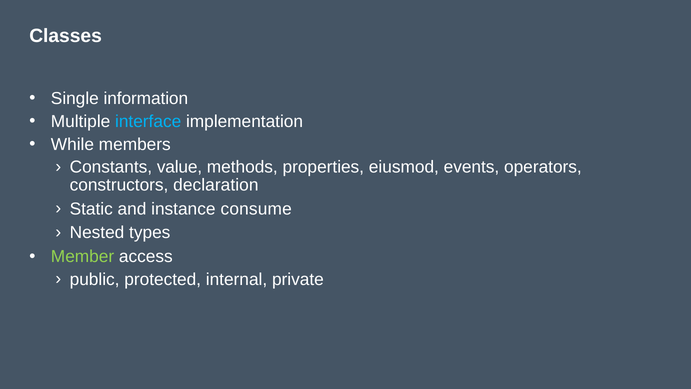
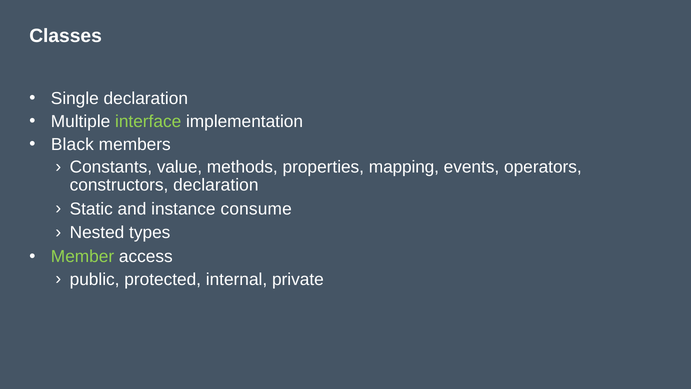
Single information: information -> declaration
interface colour: light blue -> light green
While: While -> Black
eiusmod: eiusmod -> mapping
